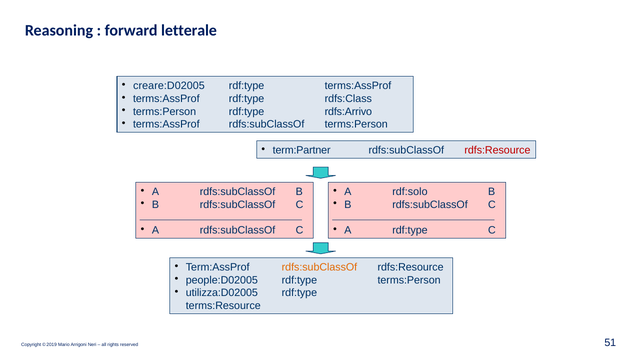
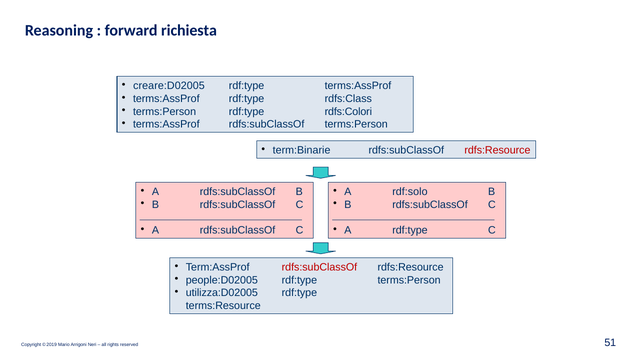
letterale: letterale -> richiesta
rdfs:Arrivo: rdfs:Arrivo -> rdfs:Colori
term:Partner: term:Partner -> term:Binarie
rdfs:subClassOf at (319, 267) colour: orange -> red
